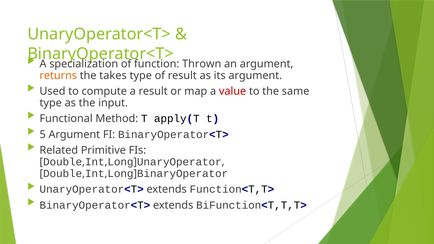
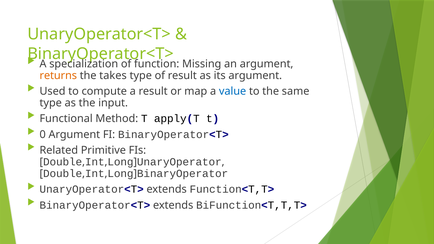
Thrown: Thrown -> Missing
value colour: red -> blue
5: 5 -> 0
